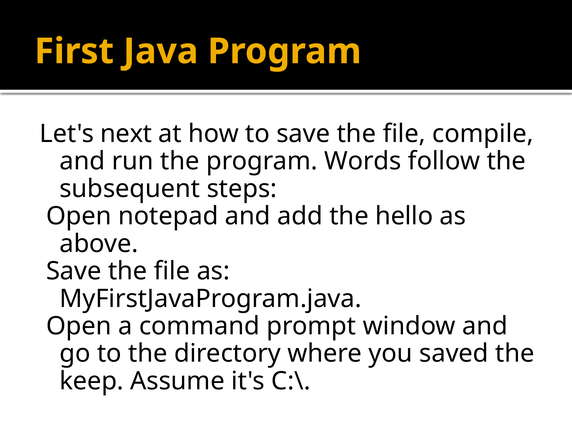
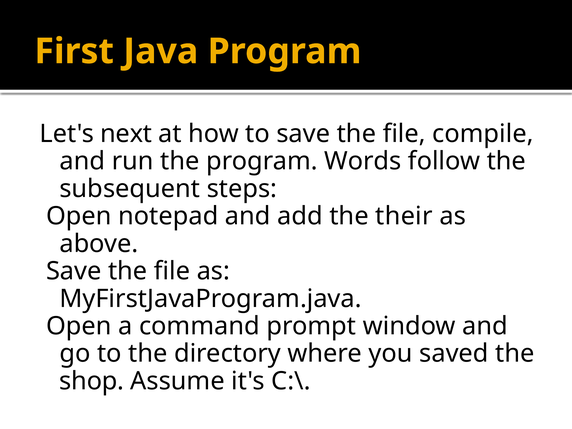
hello: hello -> their
keep: keep -> shop
